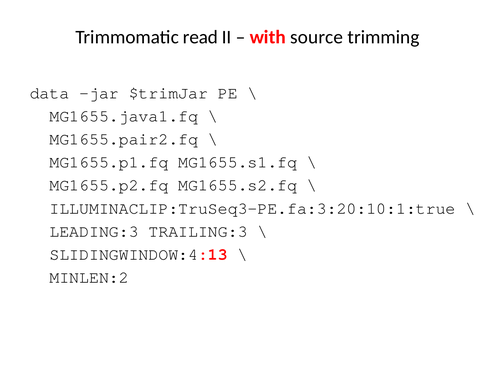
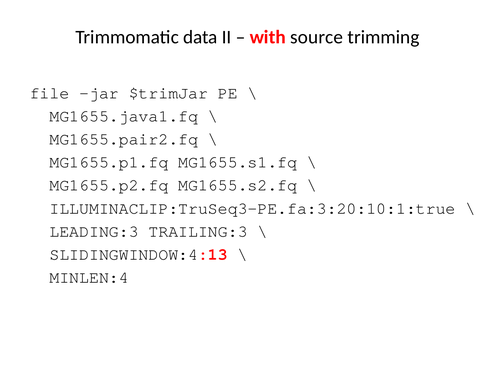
read: read -> data
data: data -> file
MINLEN:2: MINLEN:2 -> MINLEN:4
